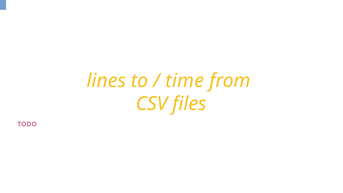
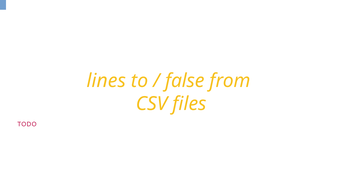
time: time -> false
